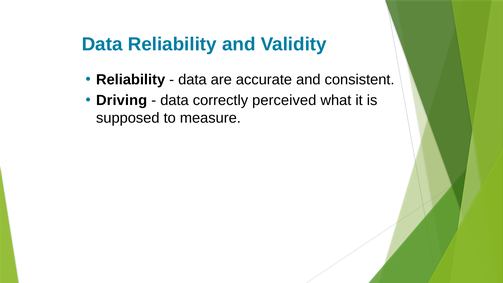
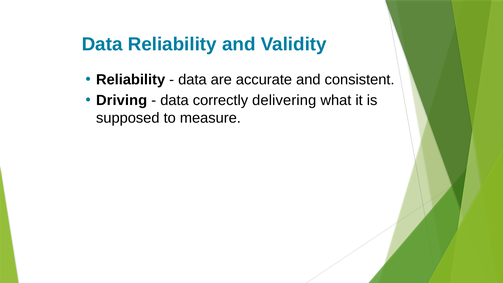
perceived: perceived -> delivering
